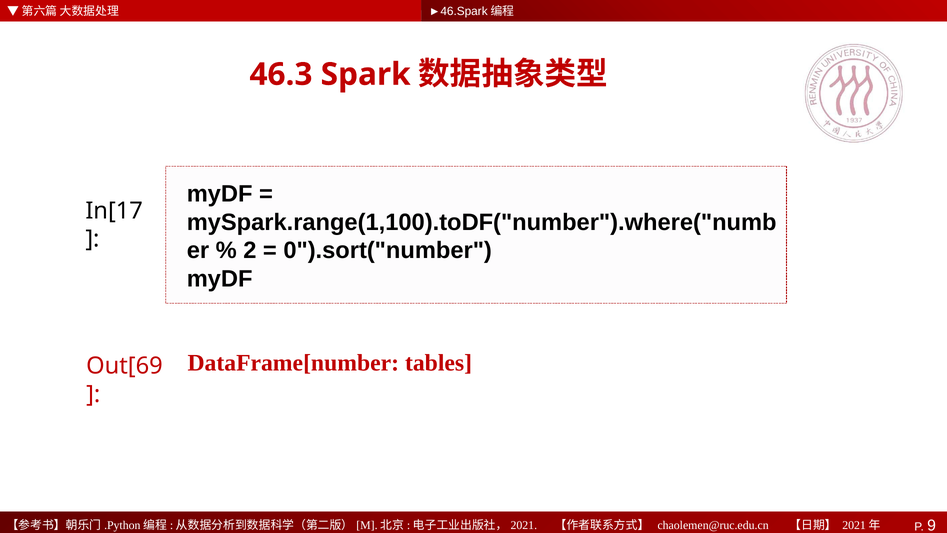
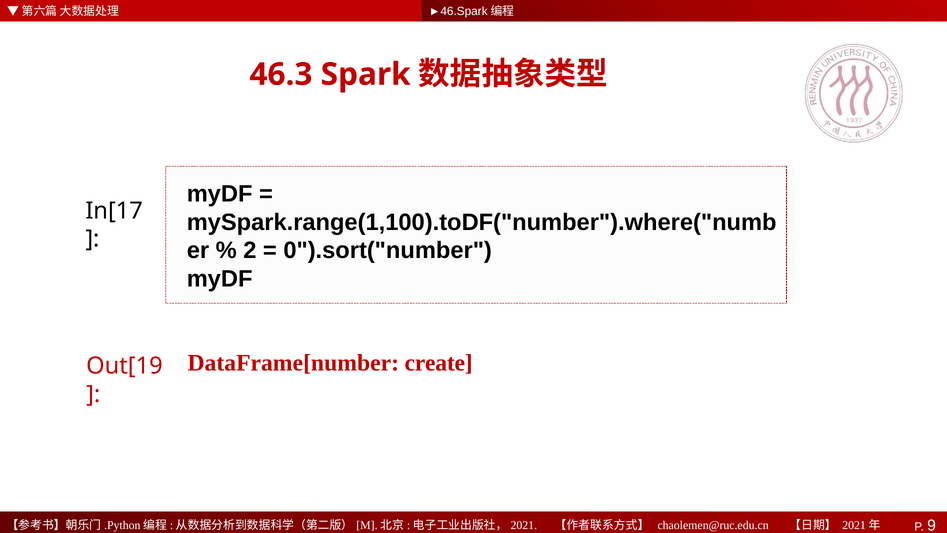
tables: tables -> create
Out[69: Out[69 -> Out[19
